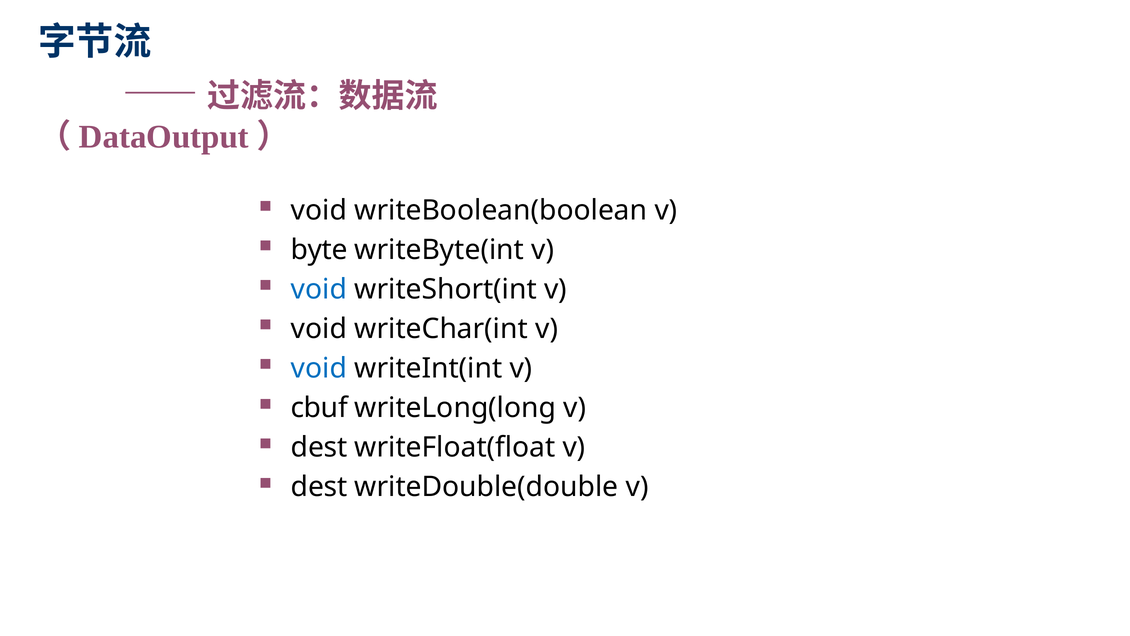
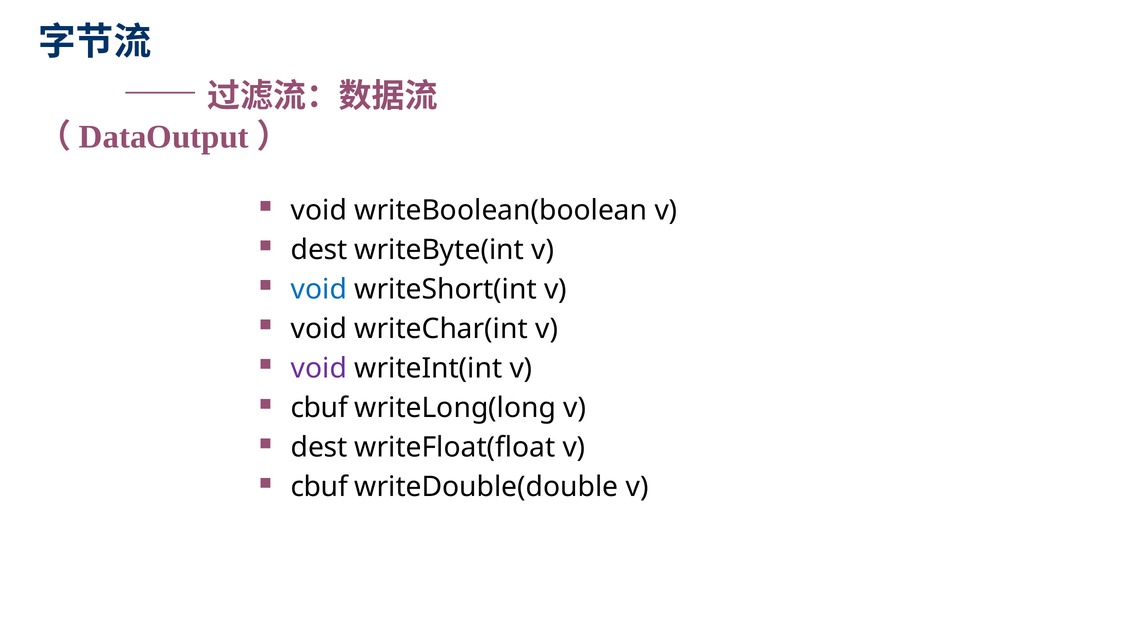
byte at (319, 250): byte -> dest
void at (319, 368) colour: blue -> purple
dest at (319, 487): dest -> cbuf
